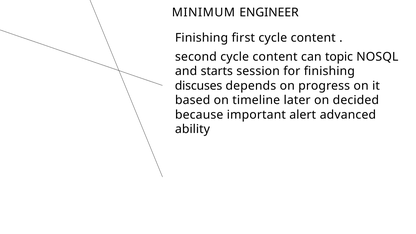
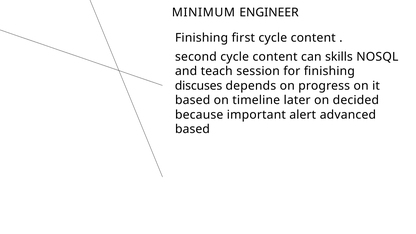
topic: topic -> skills
starts: starts -> teach
ability at (192, 129): ability -> based
